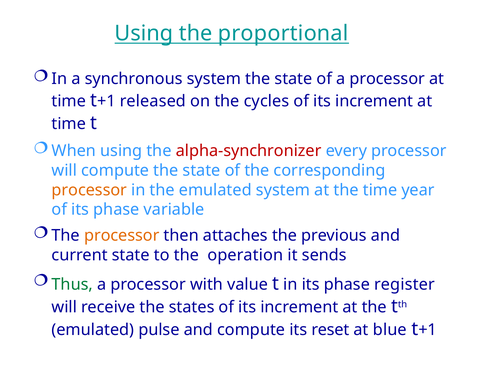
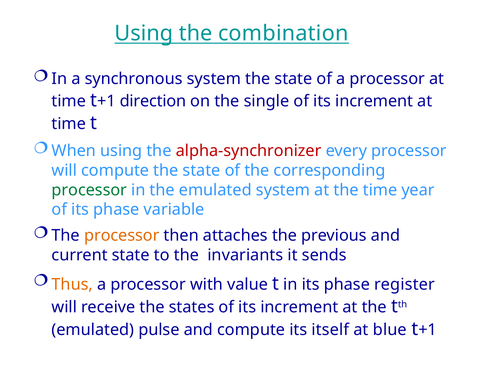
proportional: proportional -> combination
released: released -> direction
cycles: cycles -> single
processor at (89, 190) colour: orange -> green
operation: operation -> invariants
Thus colour: green -> orange
reset: reset -> itself
